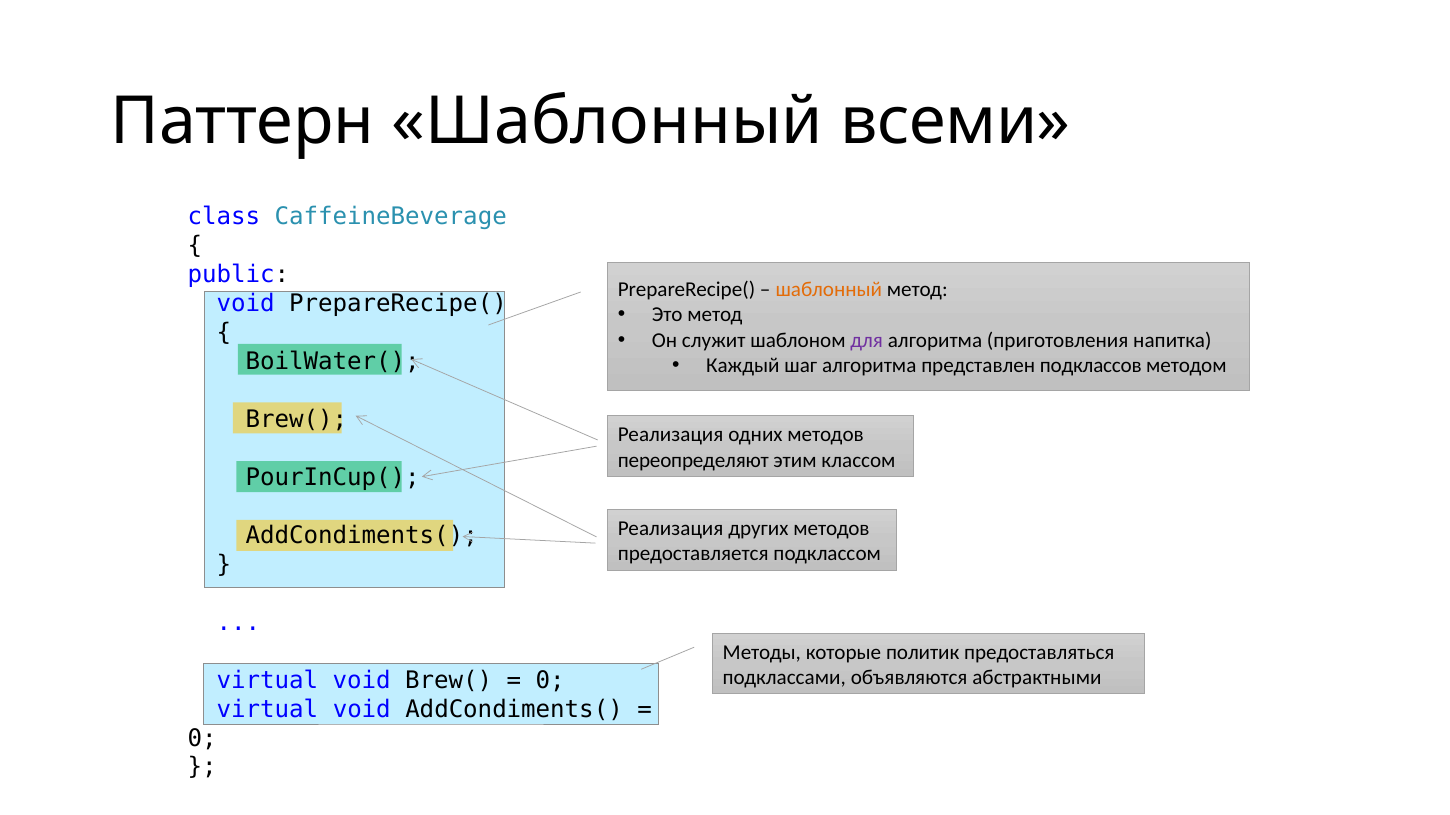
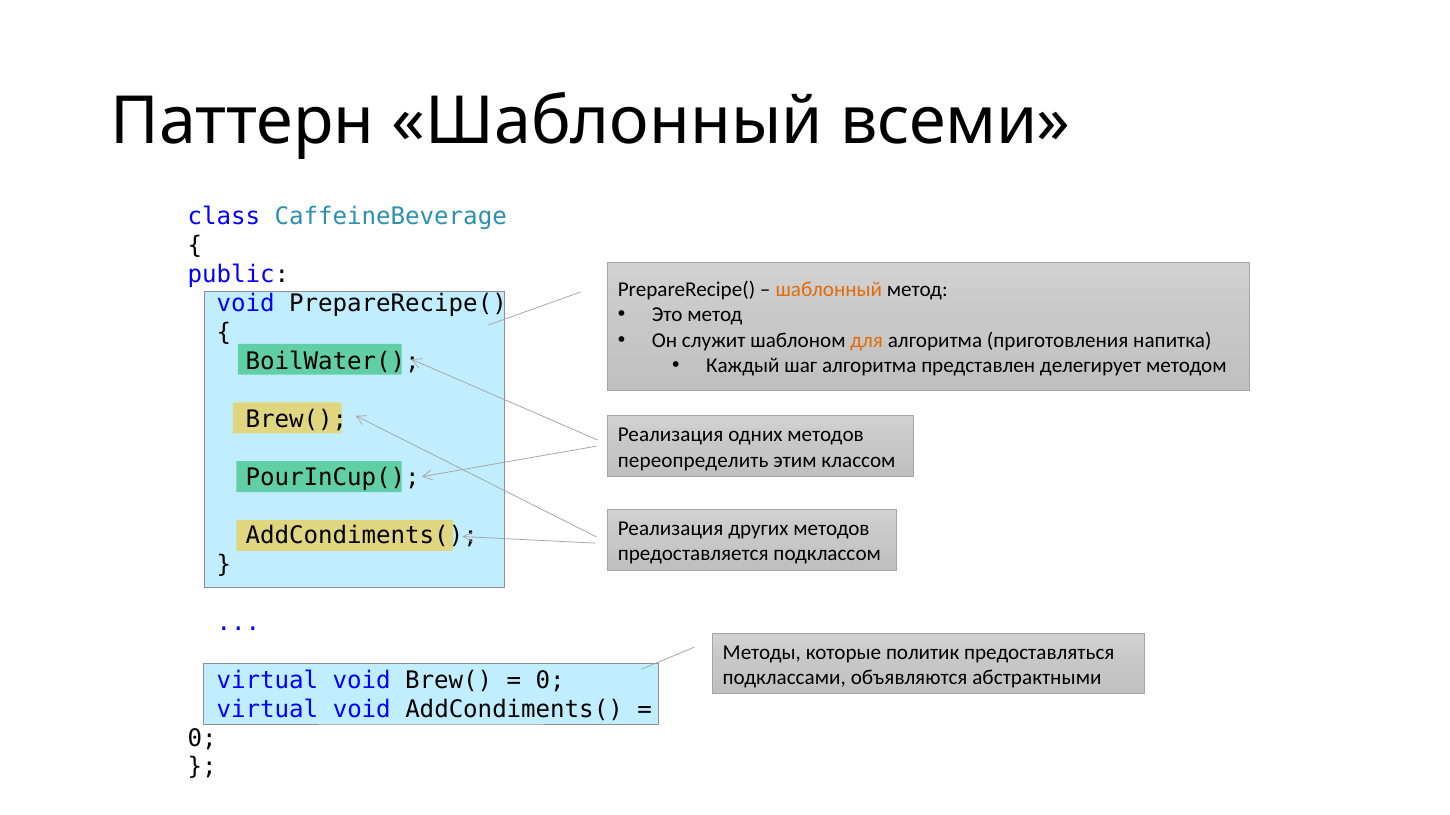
для colour: purple -> orange
подклассов: подклассов -> делегирует
переопределяют: переопределяют -> переопределить
